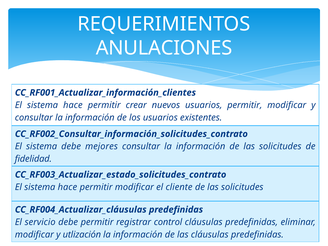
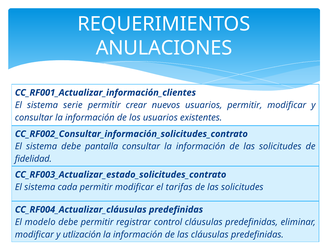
hace at (73, 105): hace -> serie
mejores: mejores -> pantalla
hace at (67, 187): hace -> cada
cliente: cliente -> tarifas
servicio: servicio -> modelo
